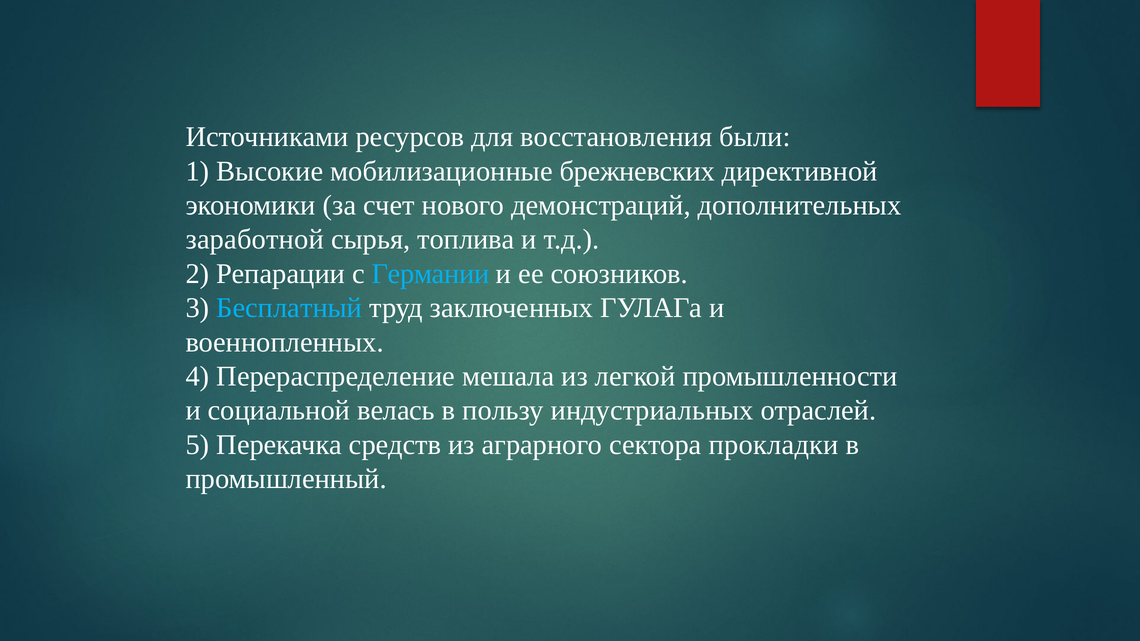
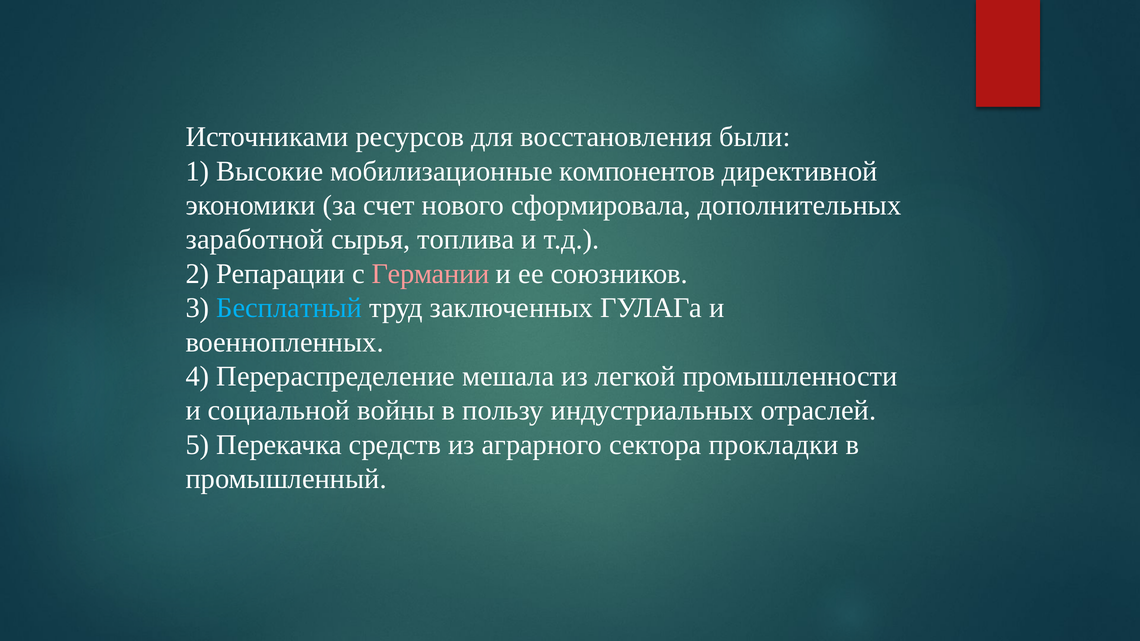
брежневских: брежневских -> компонентов
демонстраций: демонстраций -> сформировала
Германии colour: light blue -> pink
велась: велась -> войны
